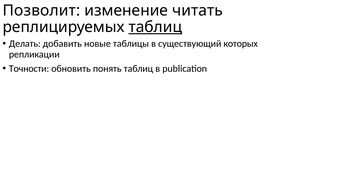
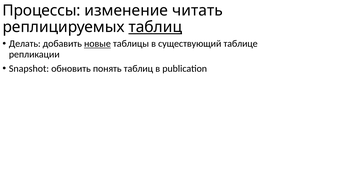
Позволит: Позволит -> Процессы
новые underline: none -> present
которых: которых -> таблице
Точности: Точности -> Snapshot
